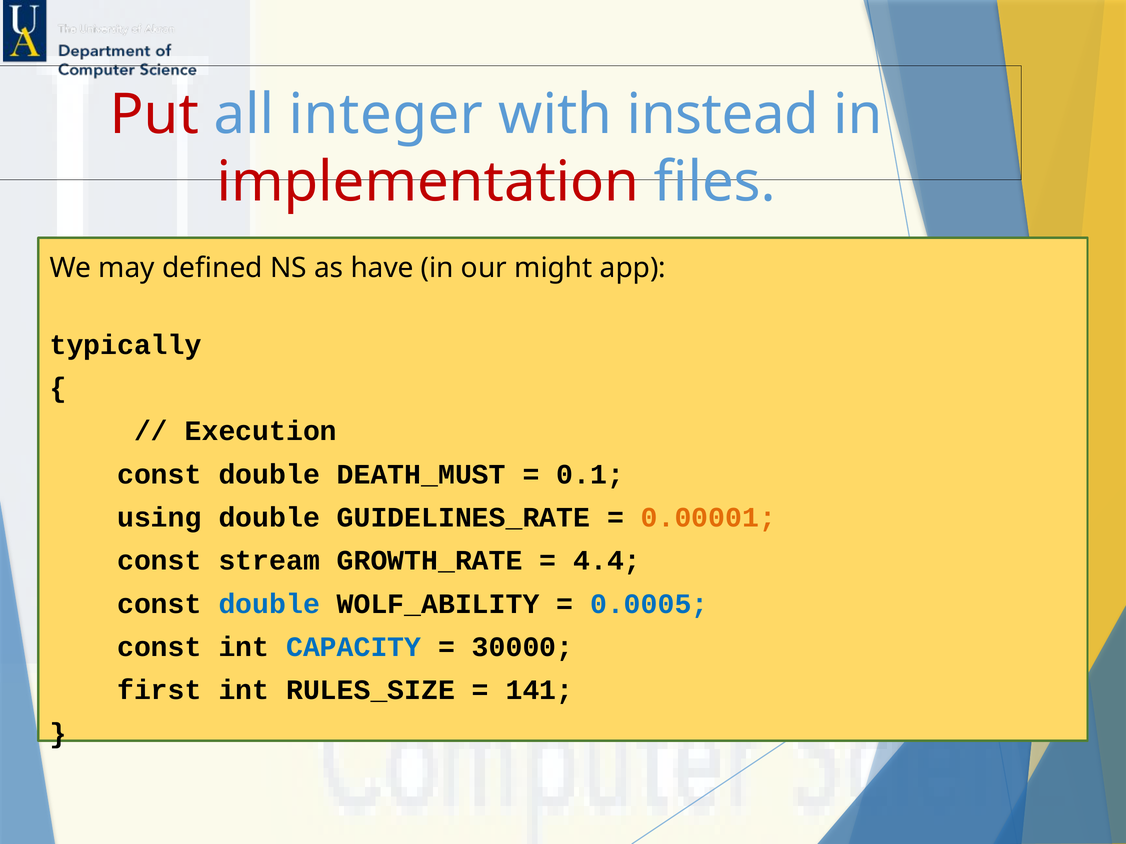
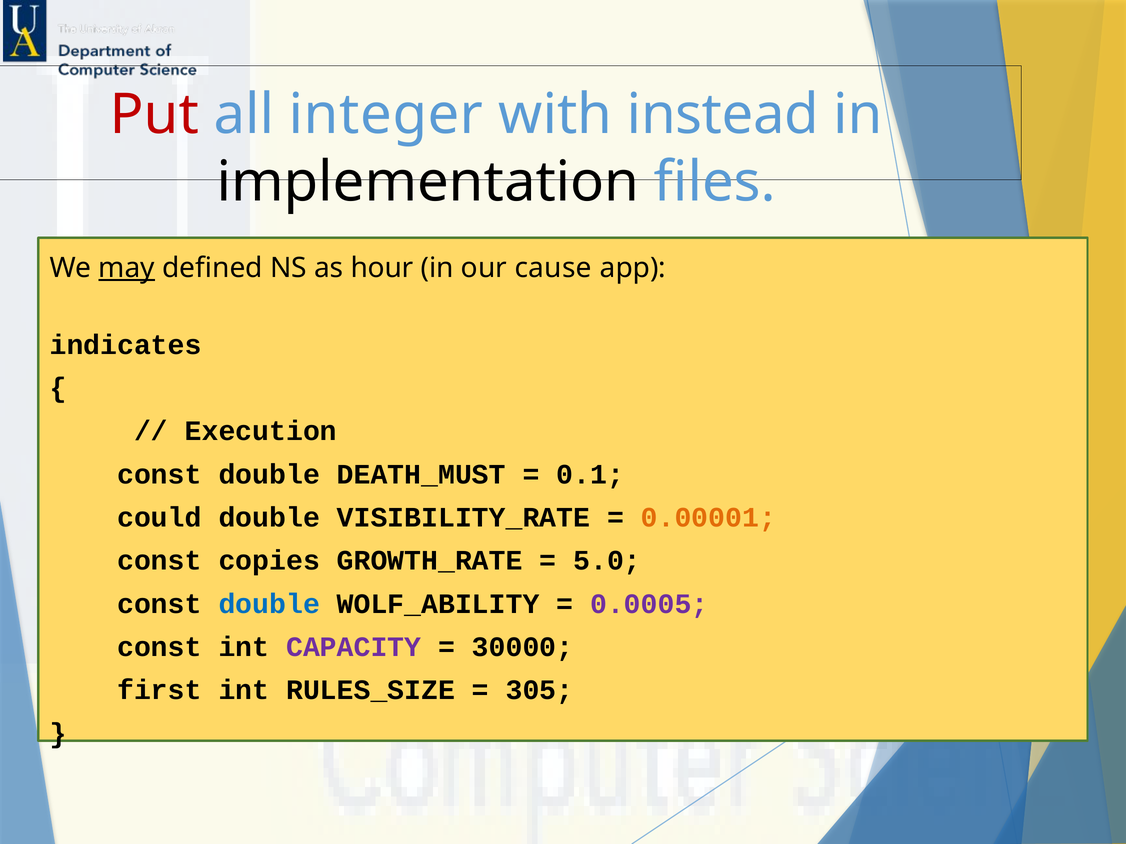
implementation colour: red -> black
may underline: none -> present
have: have -> hour
might: might -> cause
typically: typically -> indicates
using: using -> could
GUIDELINES_RATE: GUIDELINES_RATE -> VISIBILITY_RATE
stream: stream -> copies
4.4: 4.4 -> 5.0
0.0005 colour: blue -> purple
CAPACITY colour: blue -> purple
141: 141 -> 305
